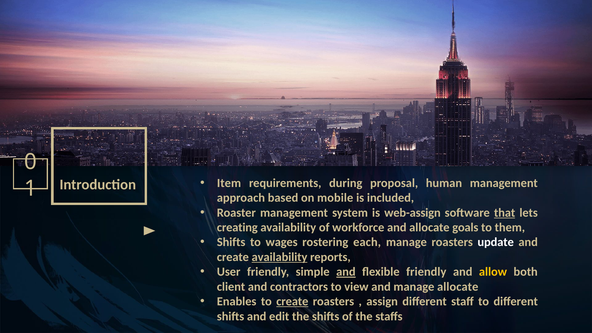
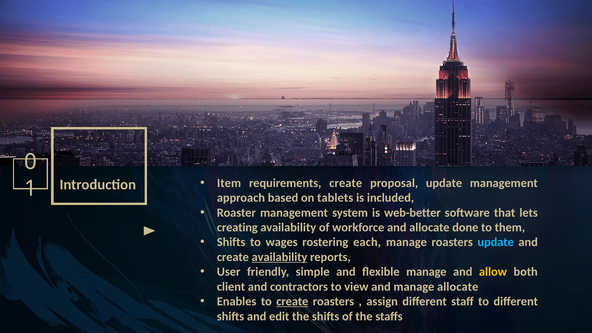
requirements during: during -> create
proposal human: human -> update
mobile: mobile -> tablets
web-assign: web-assign -> web-better
that underline: present -> none
goals: goals -> done
update at (496, 242) colour: white -> light blue
and at (346, 272) underline: present -> none
flexible friendly: friendly -> manage
